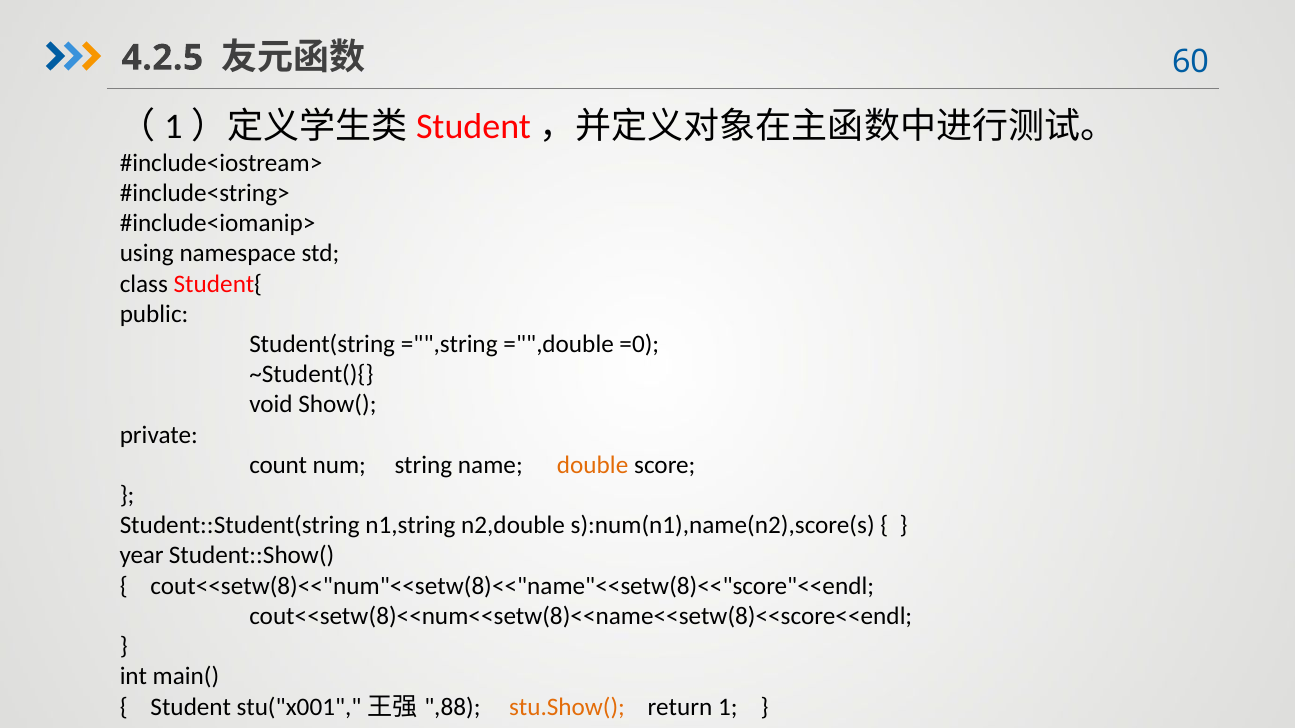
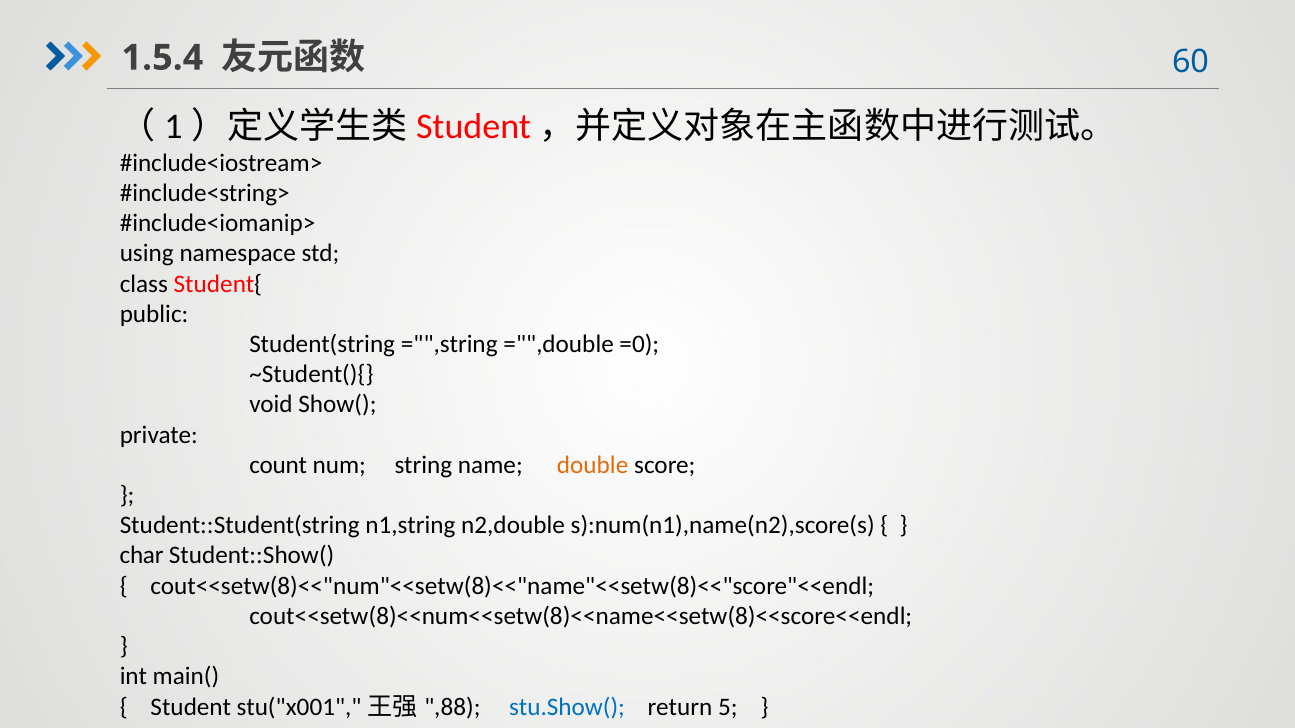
4.2.5: 4.2.5 -> 1.5.4
year: year -> char
stu.Show( colour: orange -> blue
1: 1 -> 5
